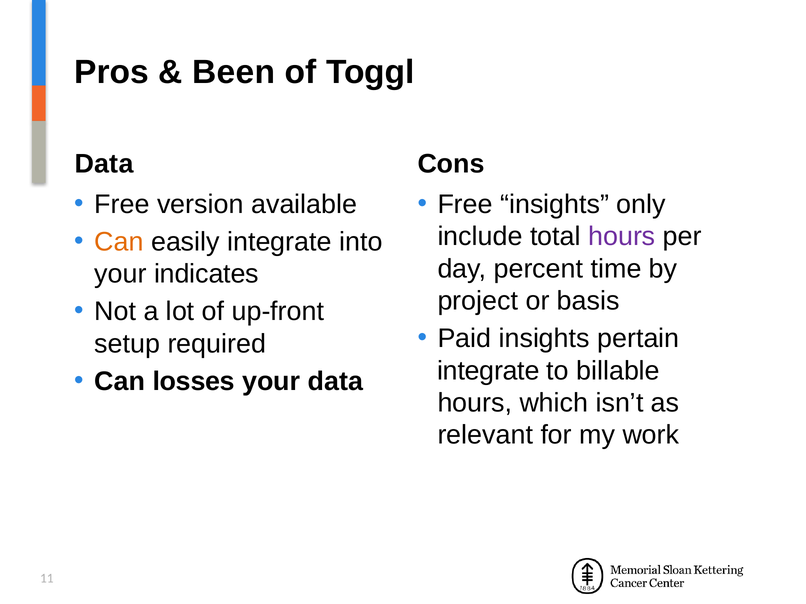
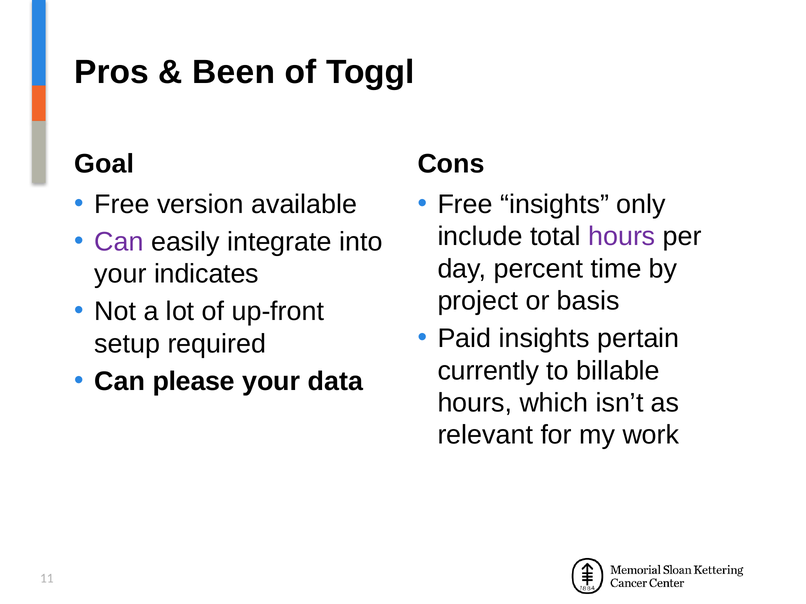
Data at (104, 164): Data -> Goal
Can at (119, 242) colour: orange -> purple
integrate at (488, 371): integrate -> currently
losses: losses -> please
